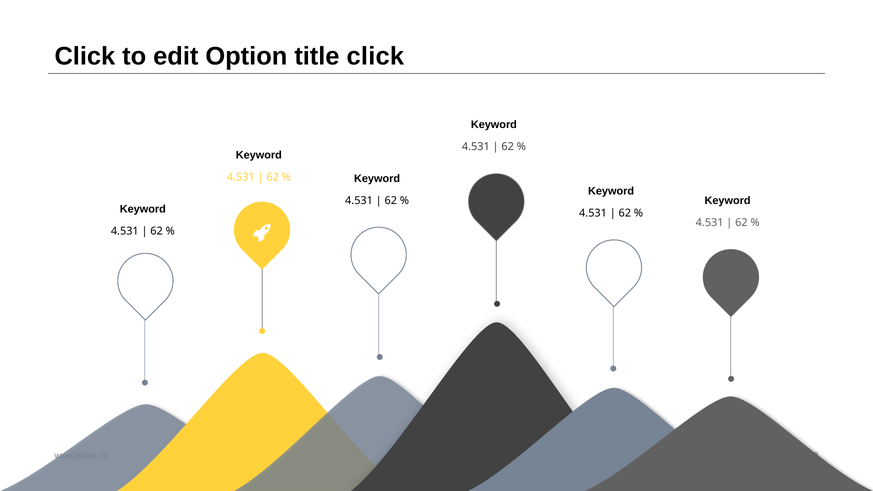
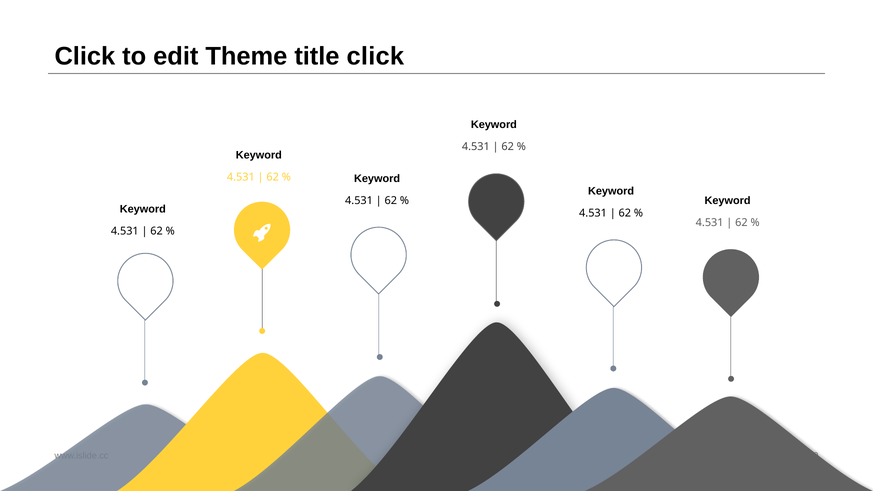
Option: Option -> Theme
